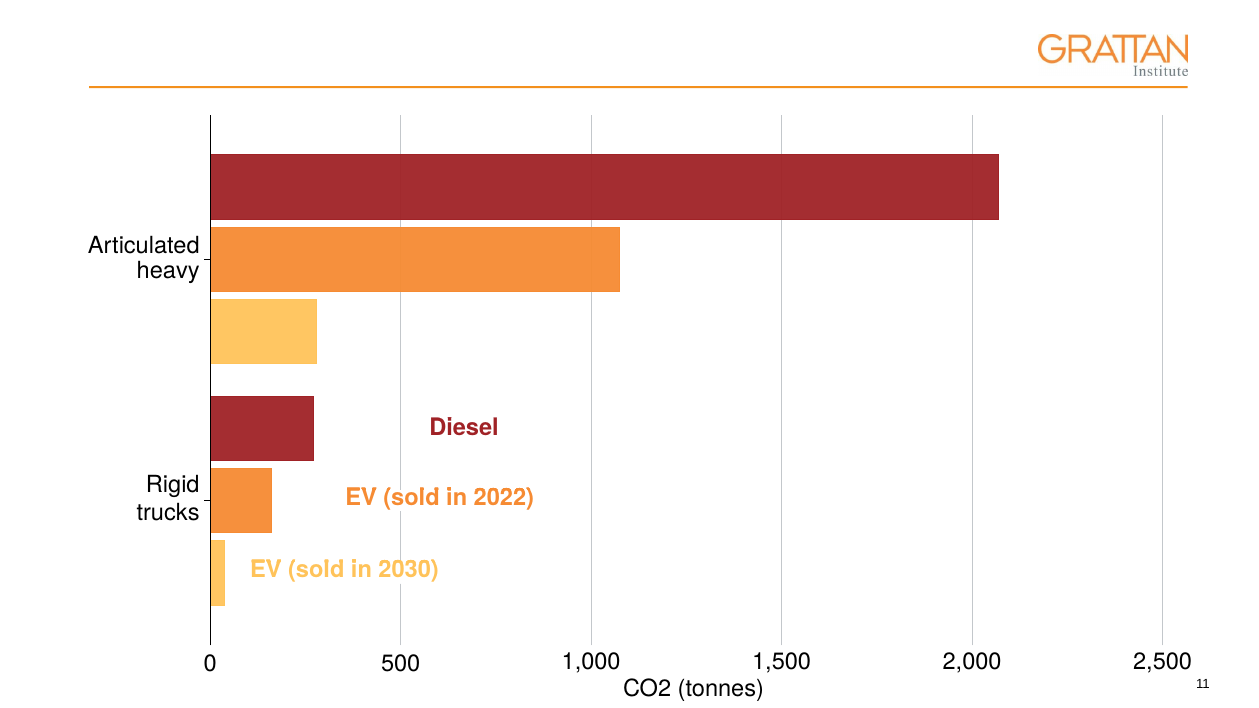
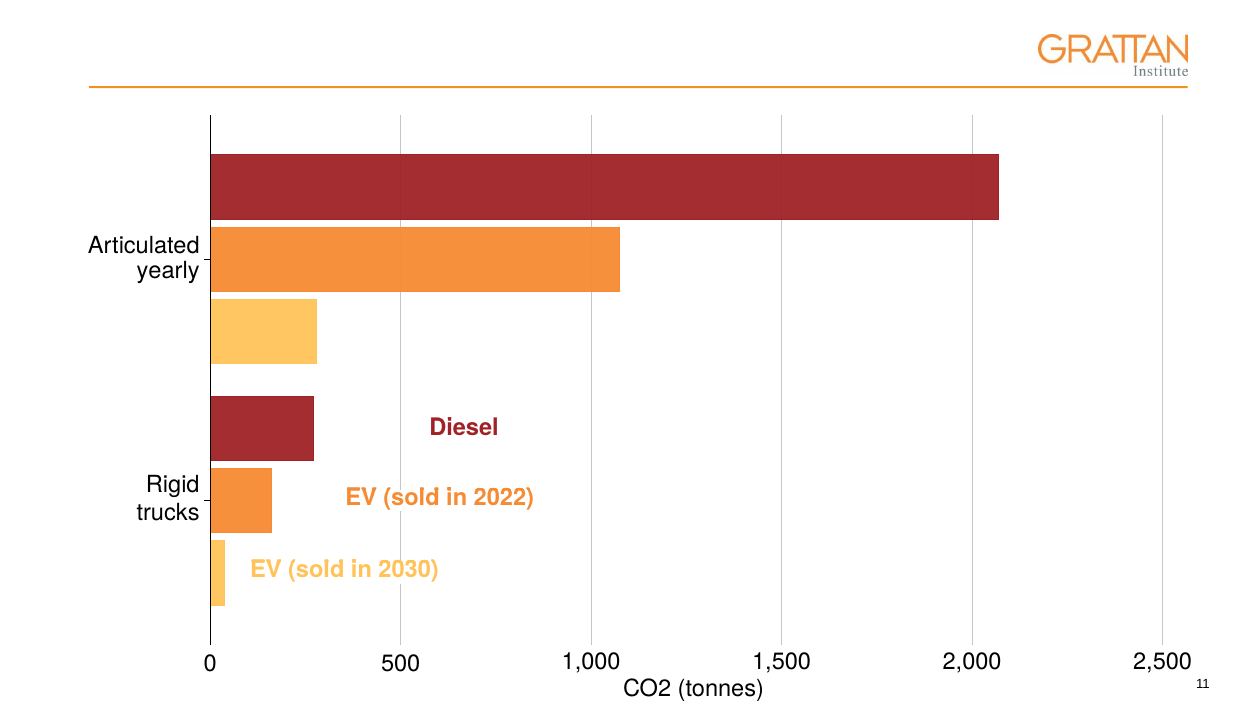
heavy: heavy -> yearly
